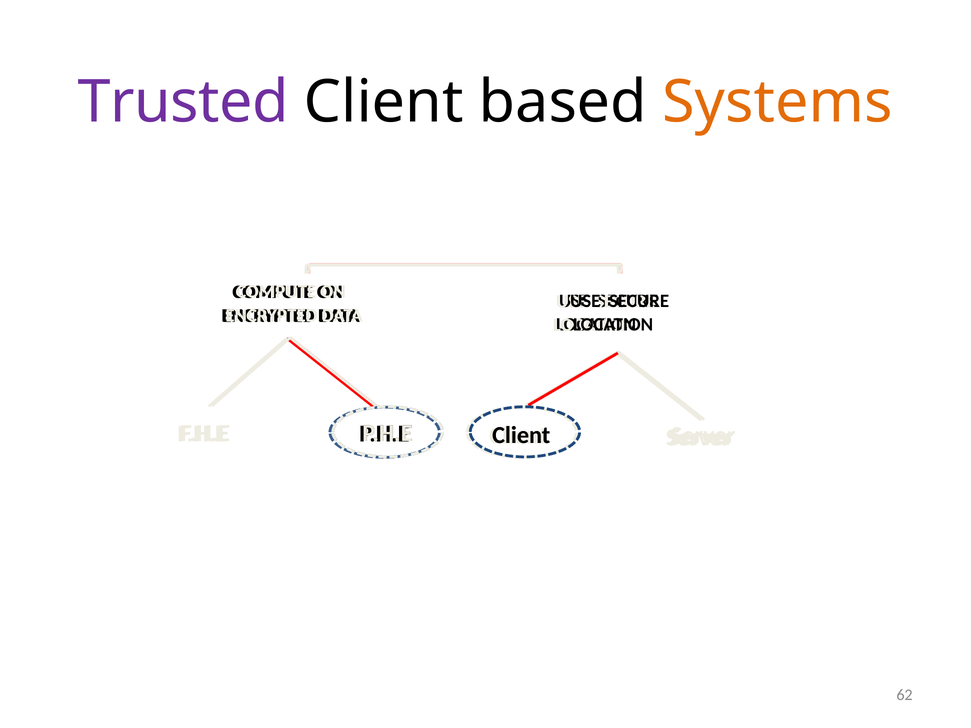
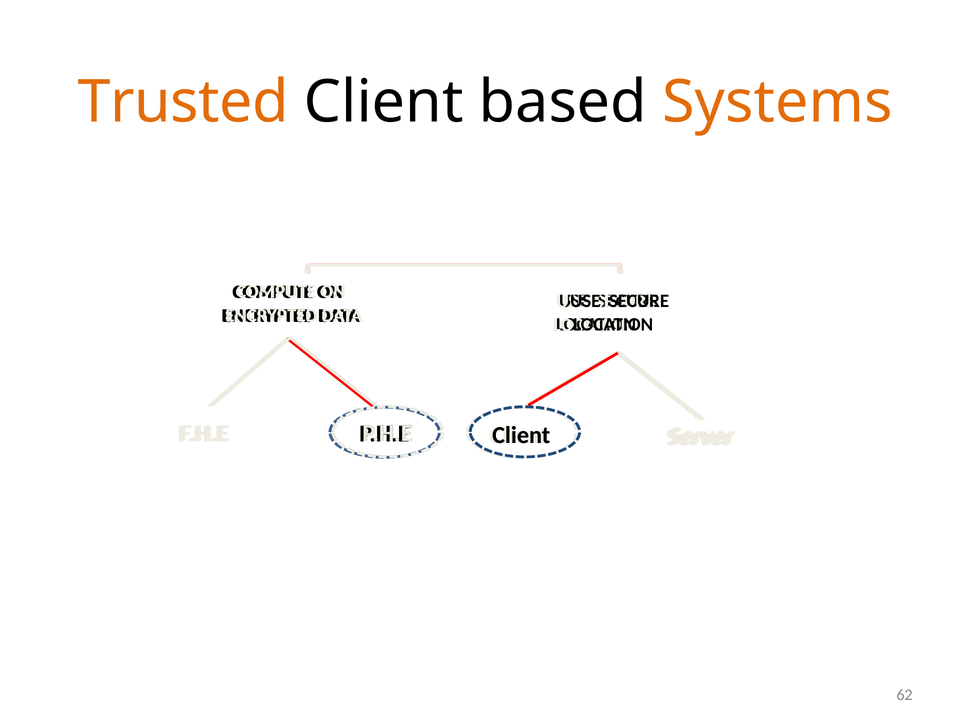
Trusted colour: purple -> orange
